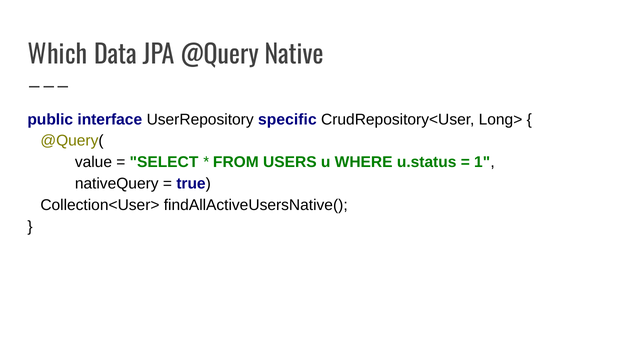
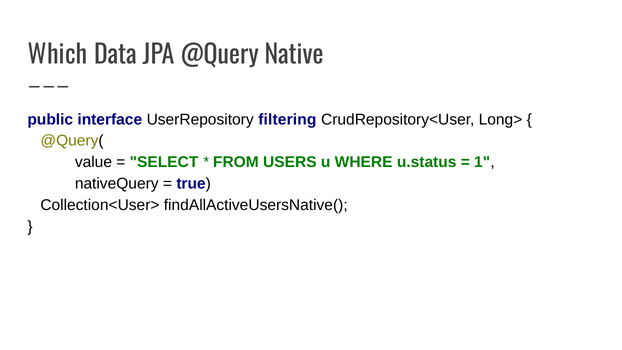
specific: specific -> filtering
